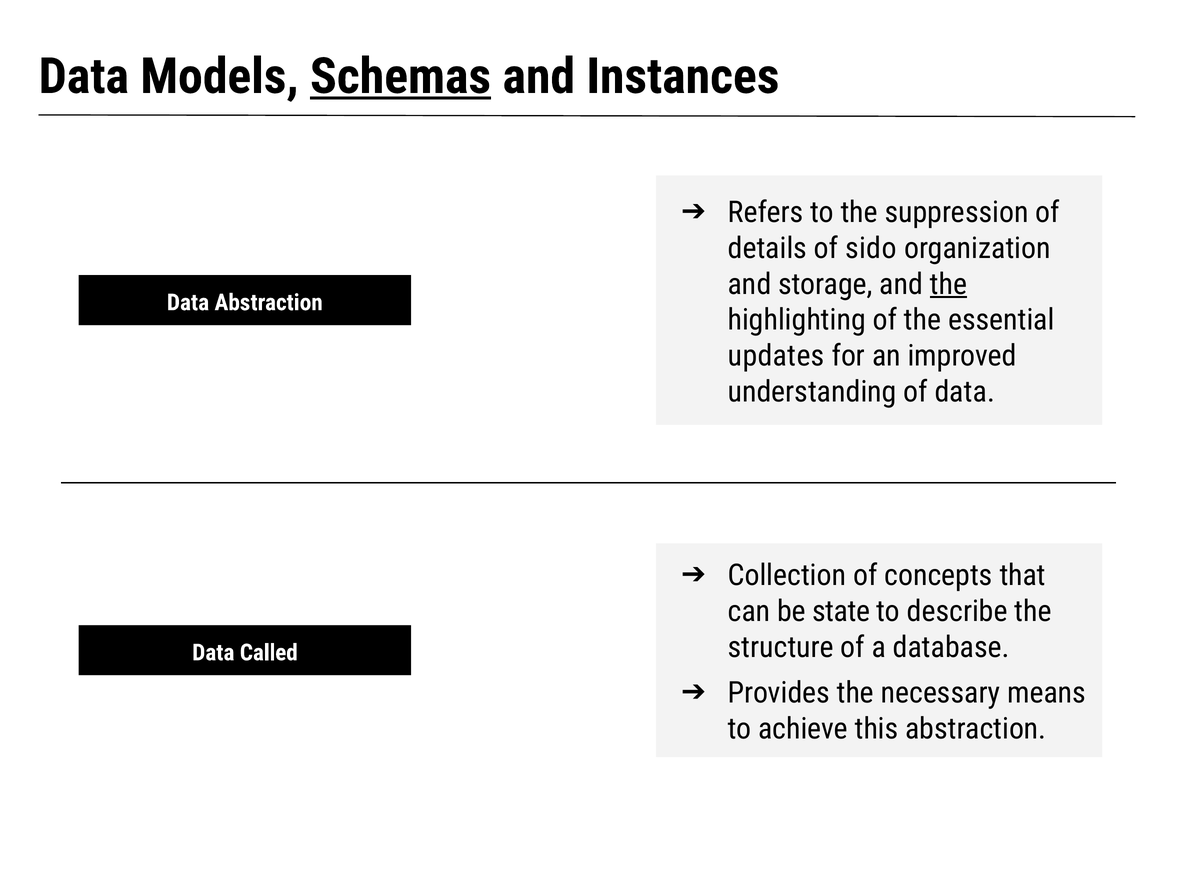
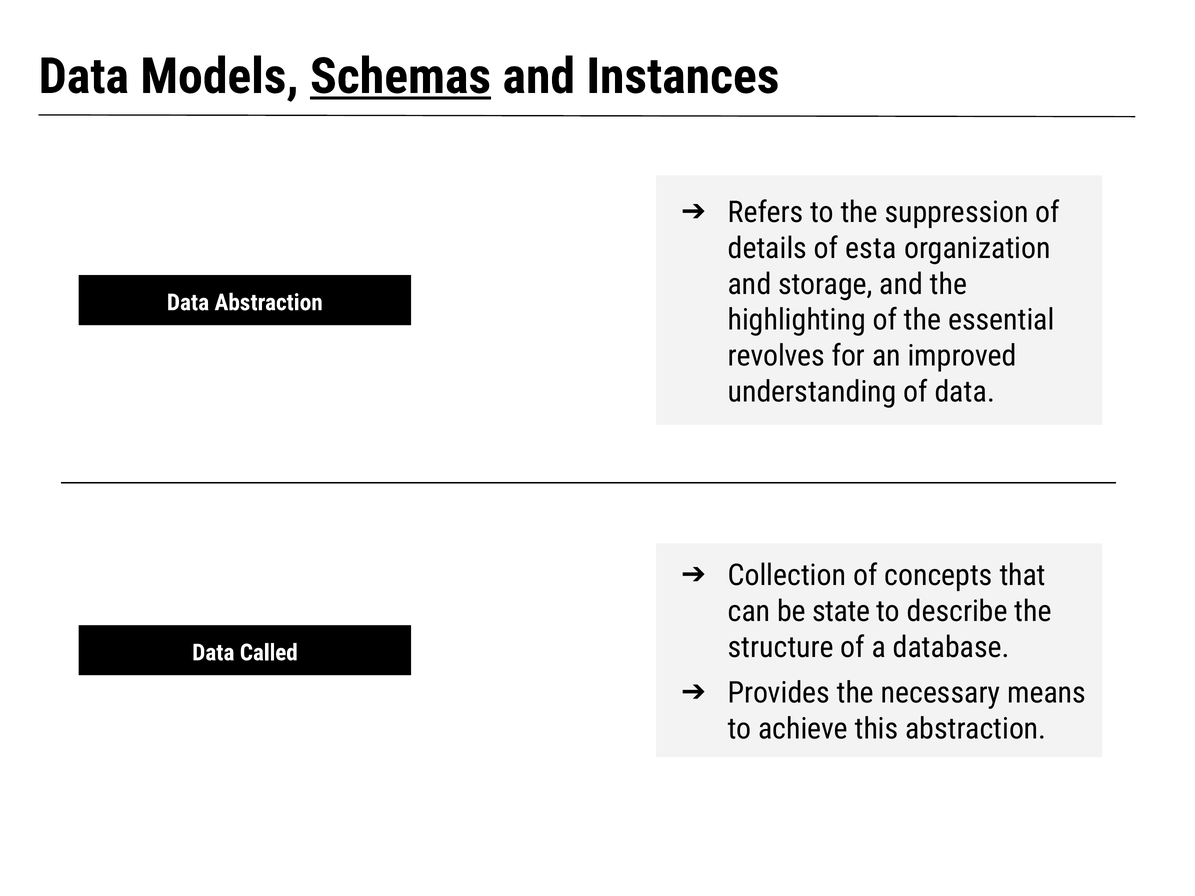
sido: sido -> esta
the at (949, 284) underline: present -> none
updates: updates -> revolves
